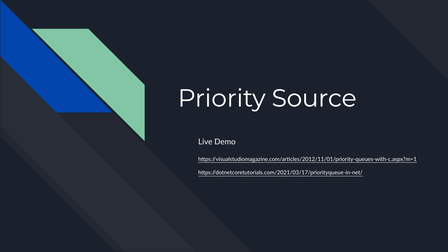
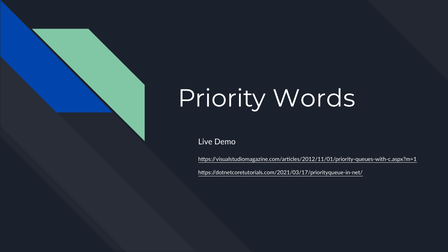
Source: Source -> Words
